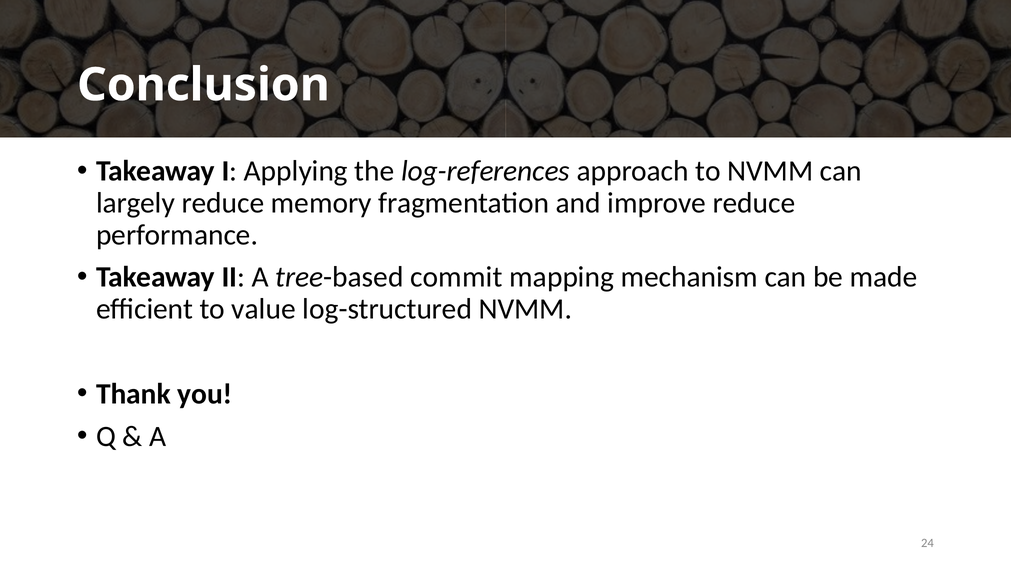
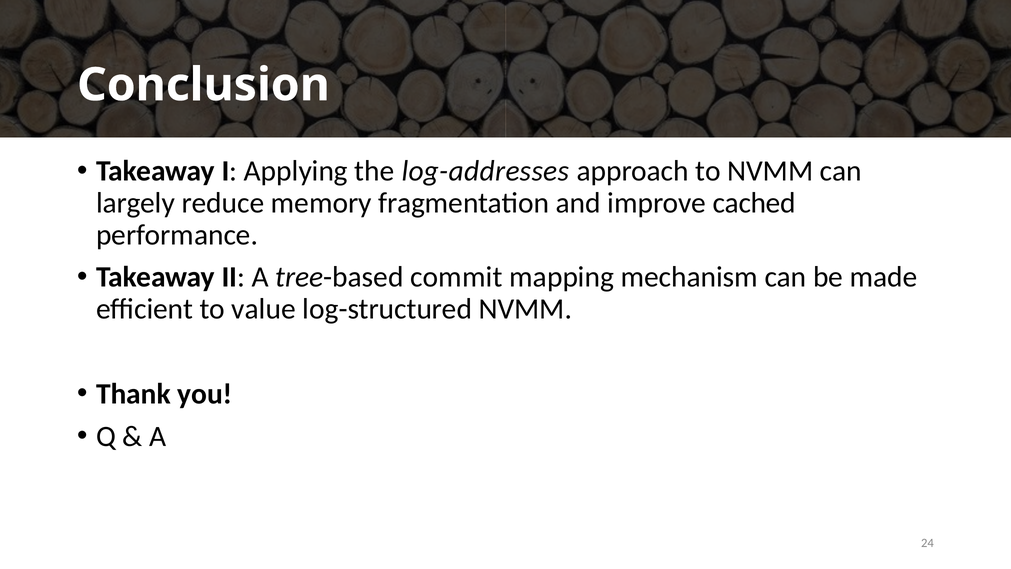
log-references: log-references -> log-addresses
improve reduce: reduce -> cached
